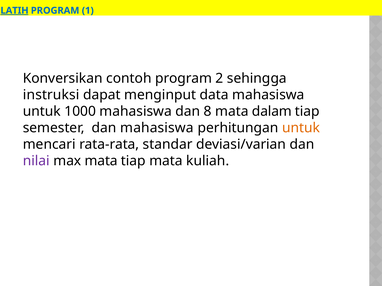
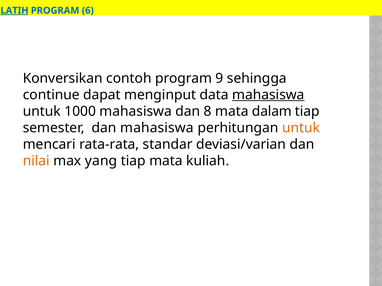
1: 1 -> 6
2: 2 -> 9
instruksi: instruksi -> continue
mahasiswa at (268, 95) underline: none -> present
nilai colour: purple -> orange
max mata: mata -> yang
